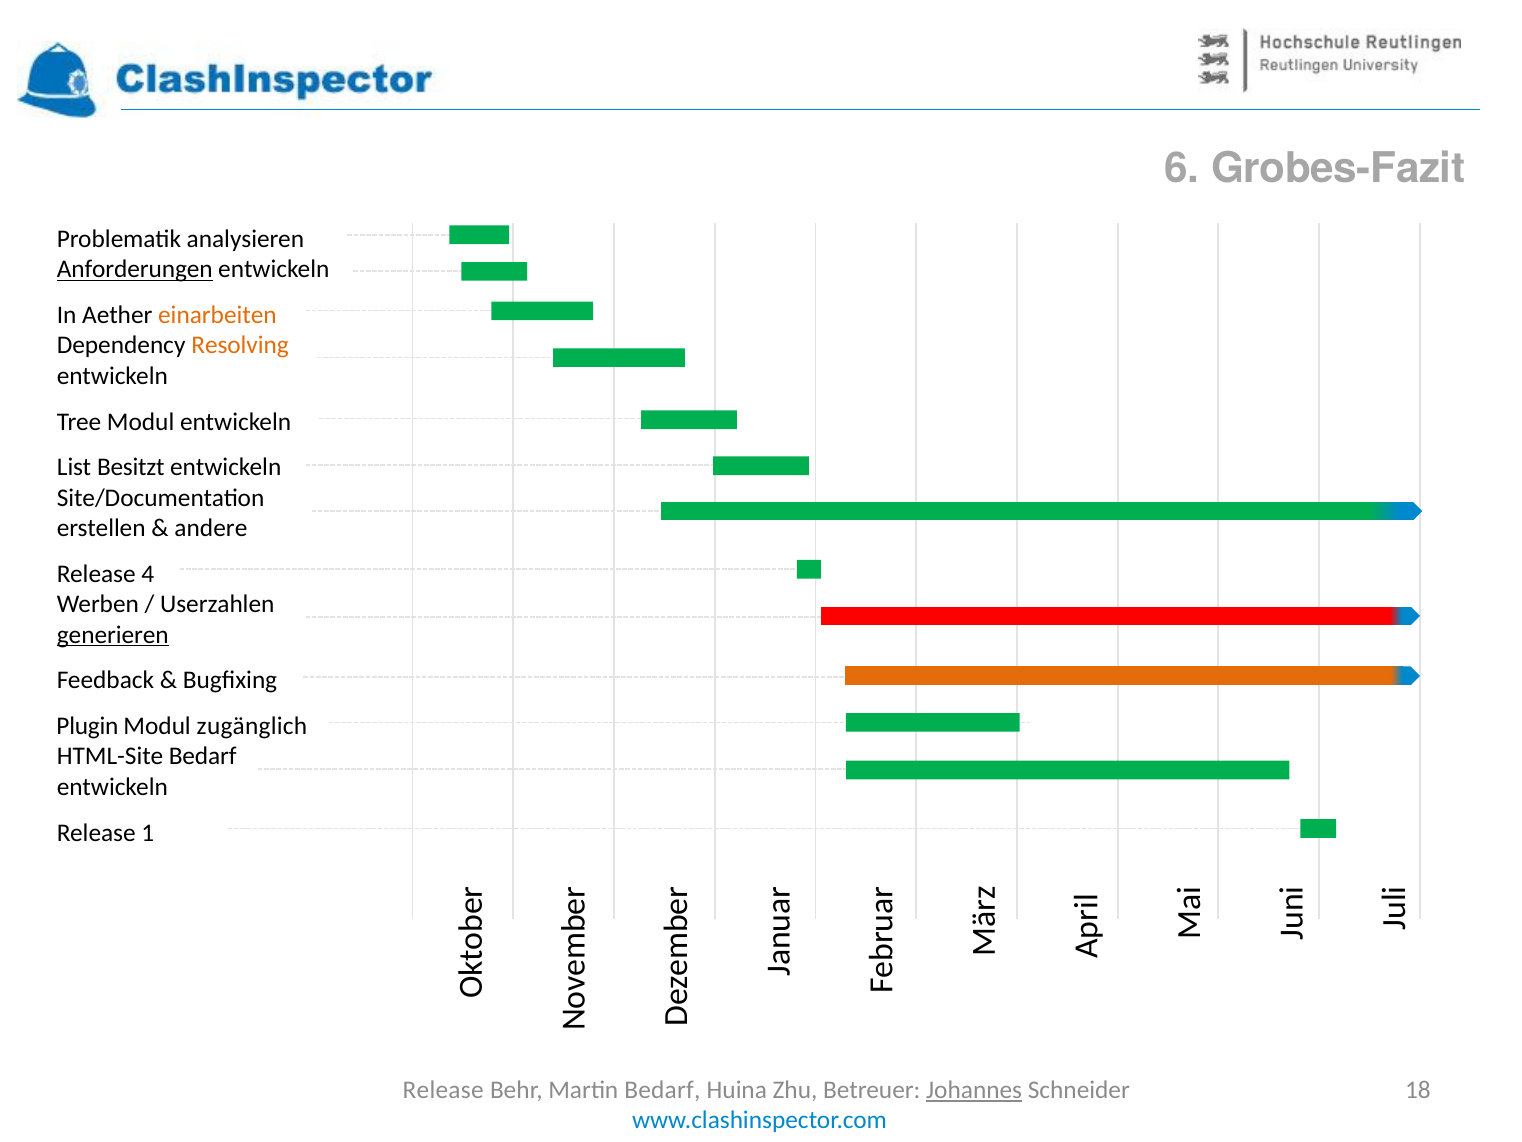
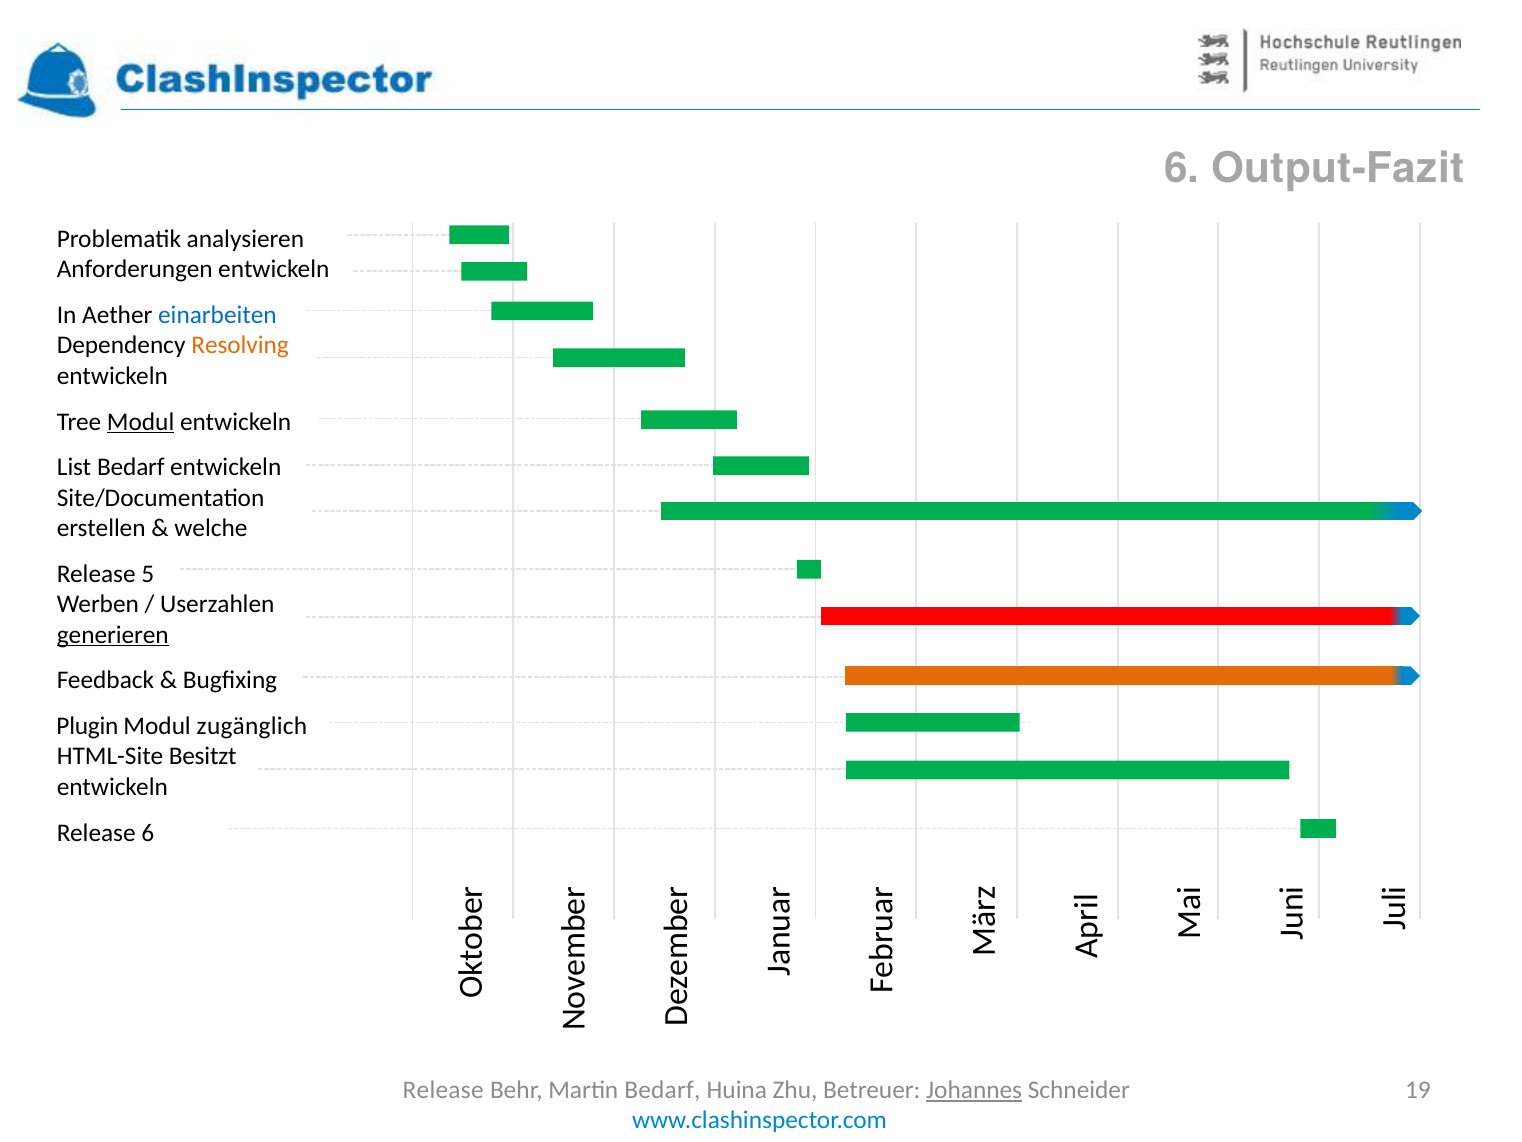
Grobes-Fazit: Grobes-Fazit -> Output-Fazit
Anforderungen underline: present -> none
einarbeiten colour: orange -> blue
Modul at (141, 421) underline: none -> present
List Besitzt: Besitzt -> Bedarf
andere: andere -> welche
4: 4 -> 5
HTML-Site Bedarf: Bedarf -> Besitzt
Release 1: 1 -> 6
18: 18 -> 19
